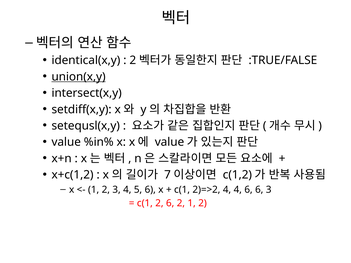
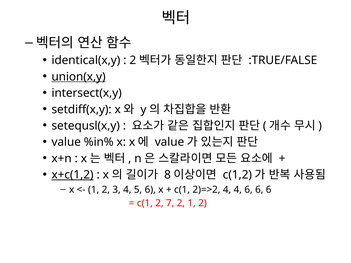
x+c(1,2 underline: none -> present
7: 7 -> 8
6 6 3: 3 -> 6
2 6: 6 -> 7
